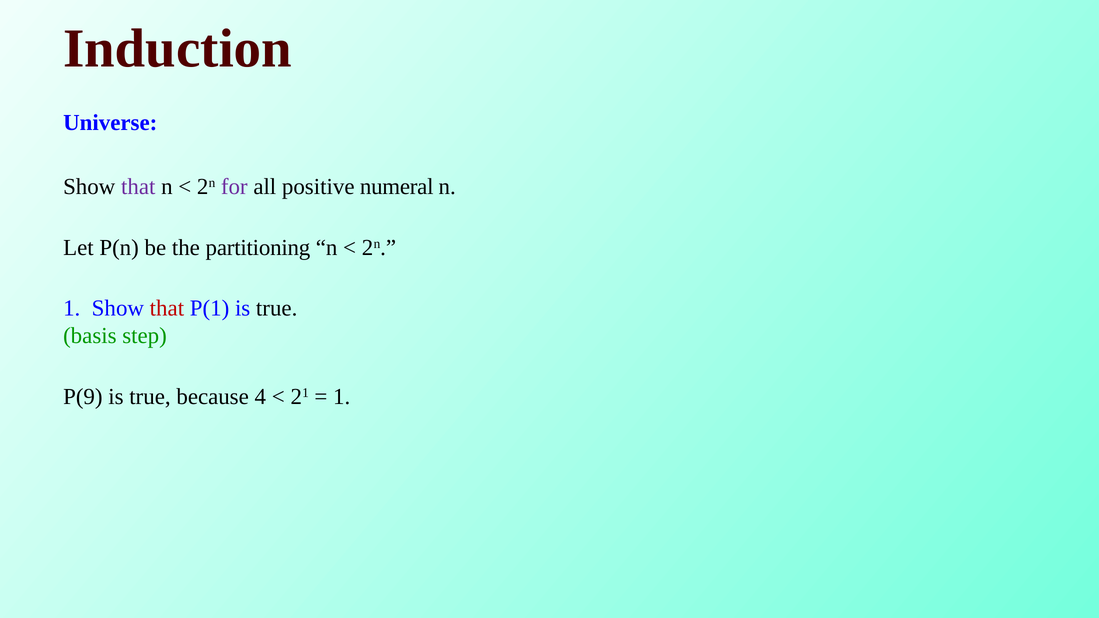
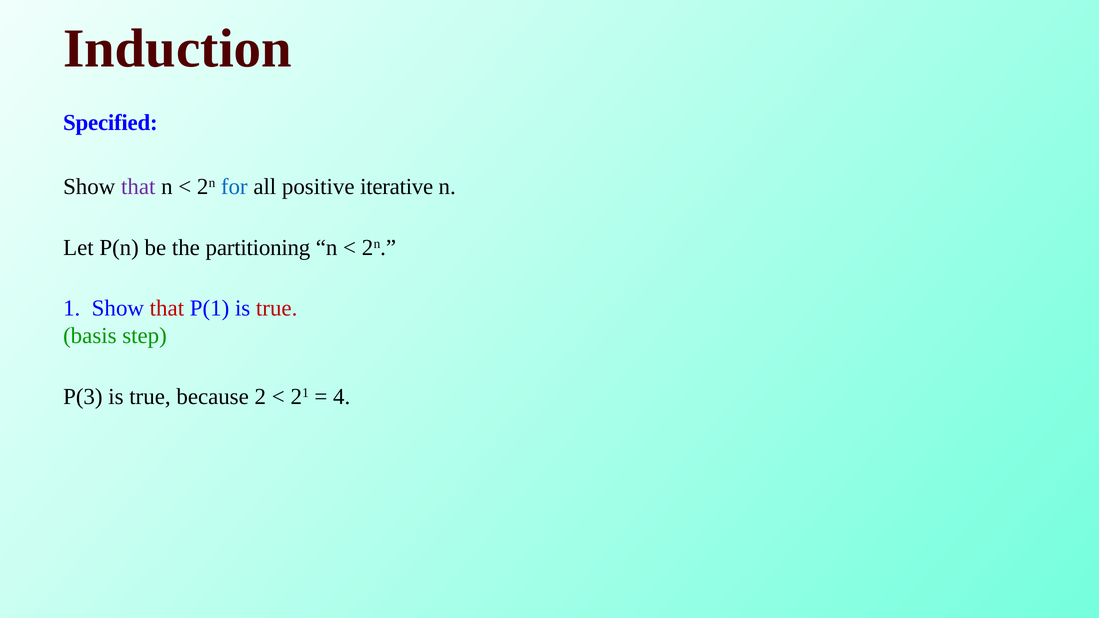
Universe: Universe -> Specified
for colour: purple -> blue
numeral: numeral -> iterative
true at (277, 308) colour: black -> red
P(9: P(9 -> P(3
4: 4 -> 2
1 at (342, 397): 1 -> 4
